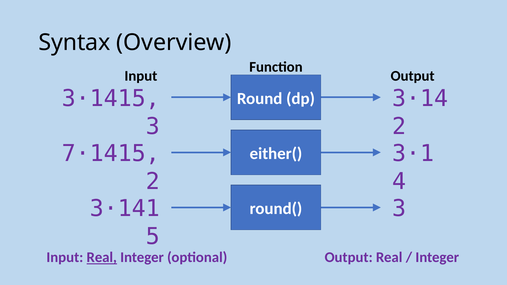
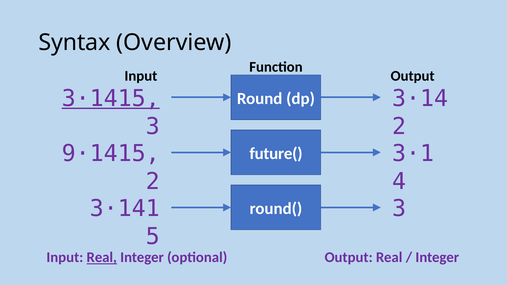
3·1415 underline: none -> present
7·1415: 7·1415 -> 9·1415
either(: either( -> future(
